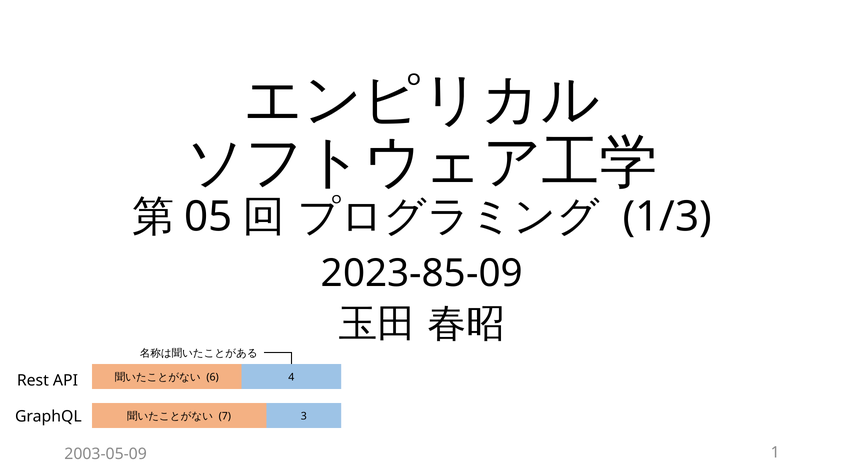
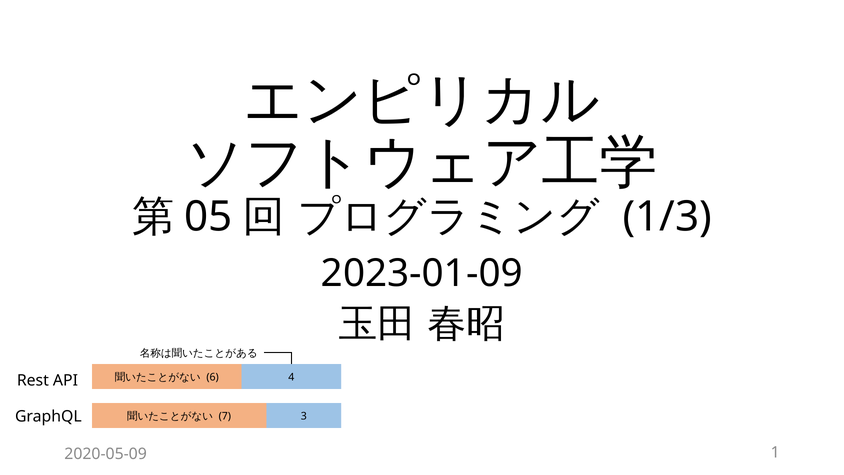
2023-85-09: 2023-85-09 -> 2023-01-09
2003-05-09: 2003-05-09 -> 2020-05-09
